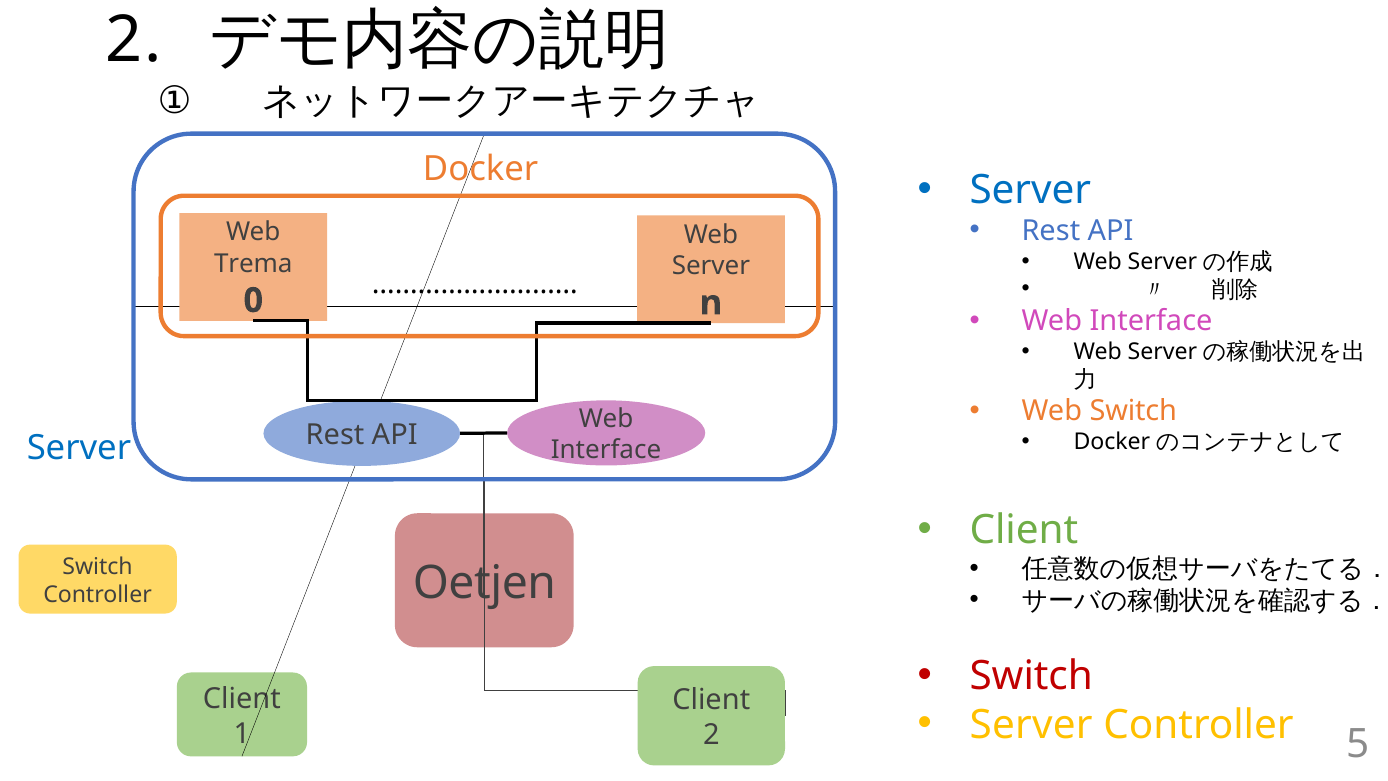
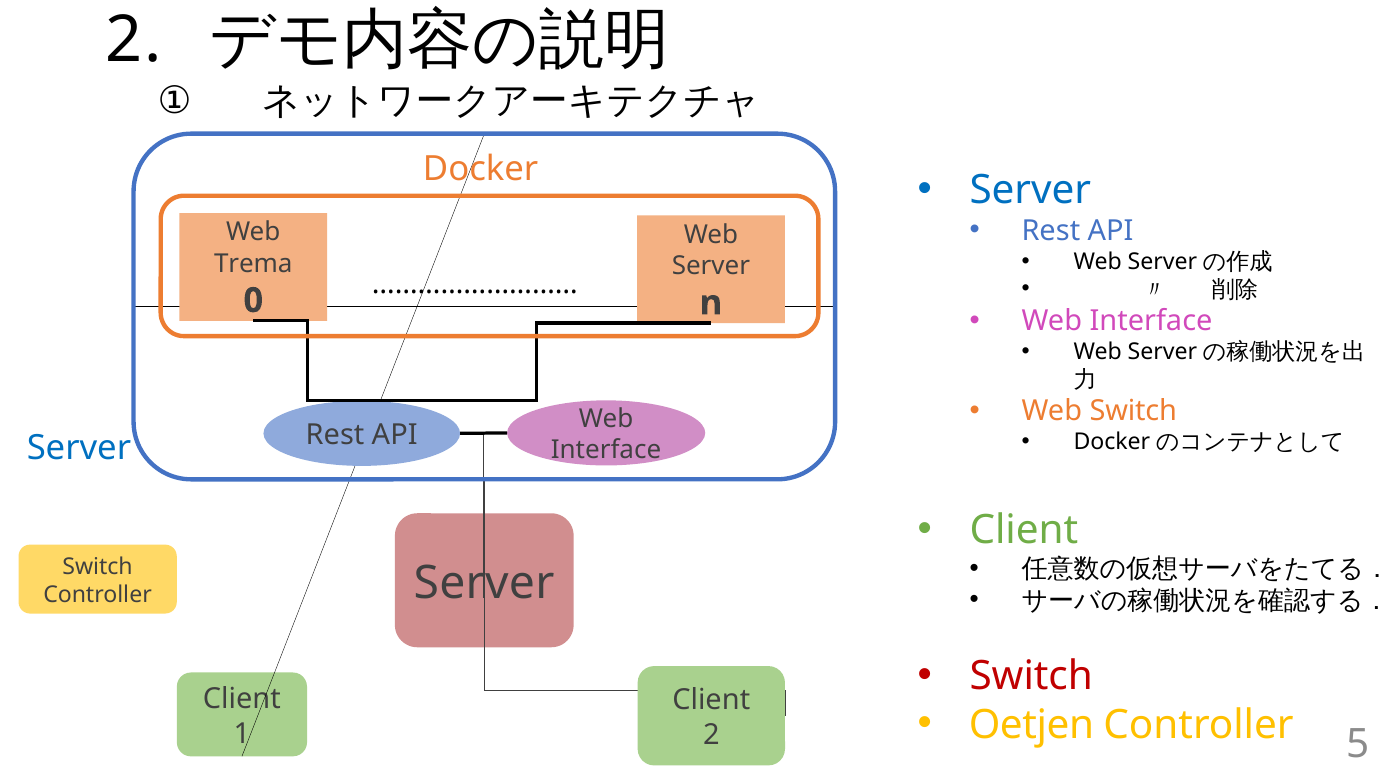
Controller Oetjen: Oetjen -> Server
Server at (1031, 724): Server -> Oetjen
